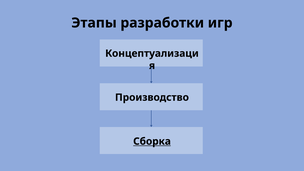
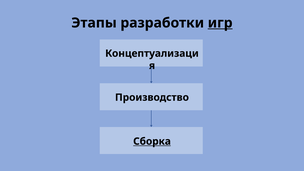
игр underline: none -> present
